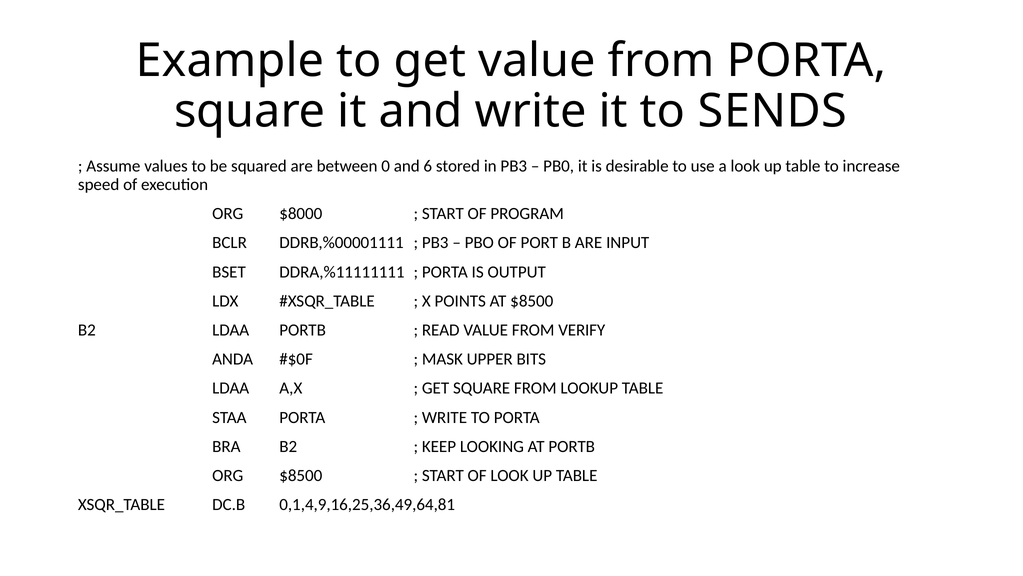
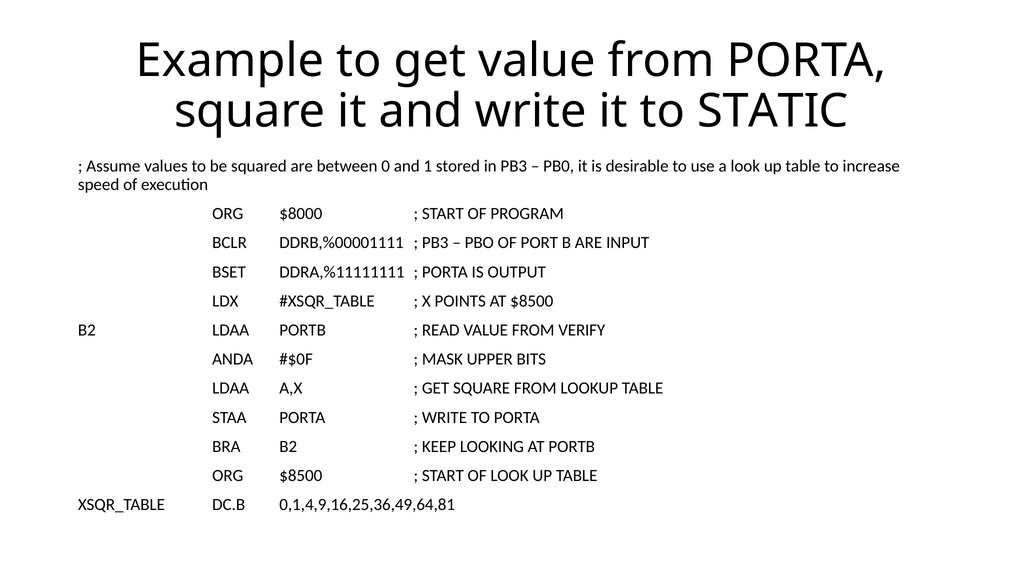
SENDS: SENDS -> STATIC
6: 6 -> 1
